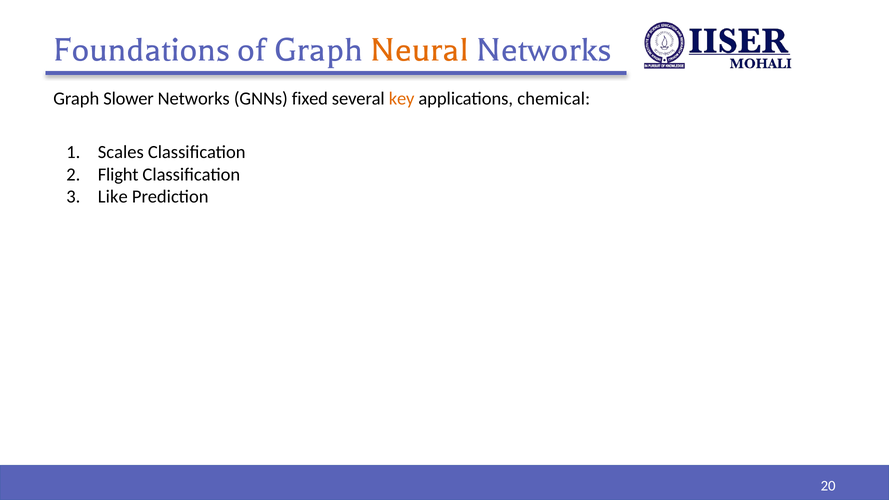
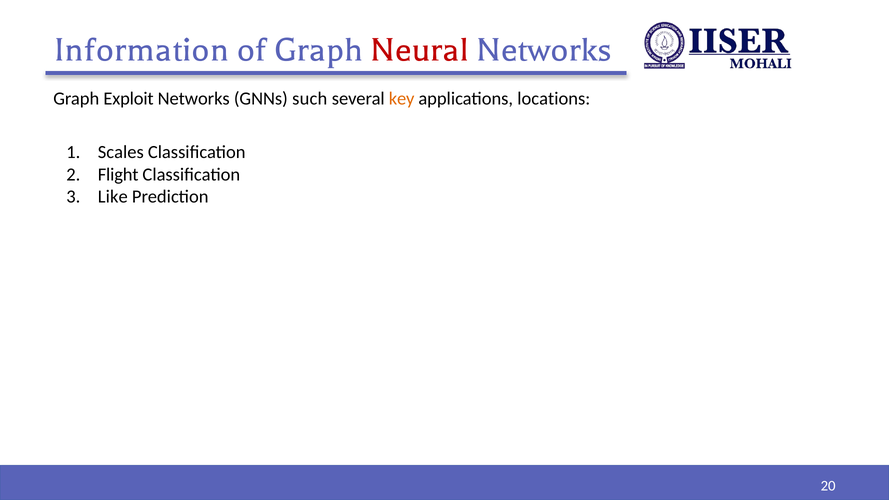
Foundations: Foundations -> Information
Neural colour: orange -> red
Slower: Slower -> Exploit
fixed: fixed -> such
chemical: chemical -> locations
